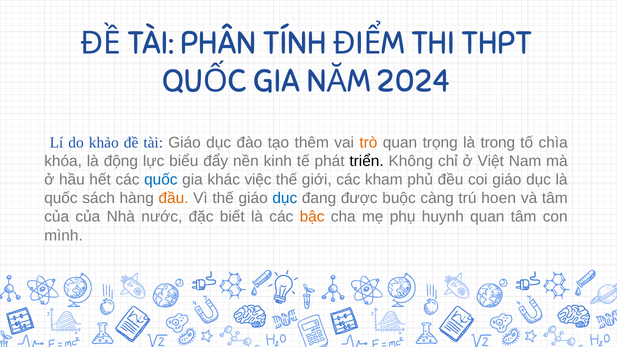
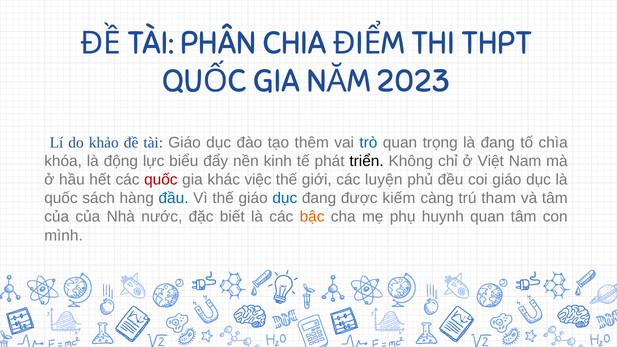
TÍNH: TÍNH -> CHIA
2024: 2024 -> 2023
trò colour: orange -> blue
là trong: trong -> đang
quốc at (161, 180) colour: blue -> red
kham: kham -> luyện
đầu colour: orange -> blue
buộc: buộc -> kiếm
hoen: hoen -> tham
